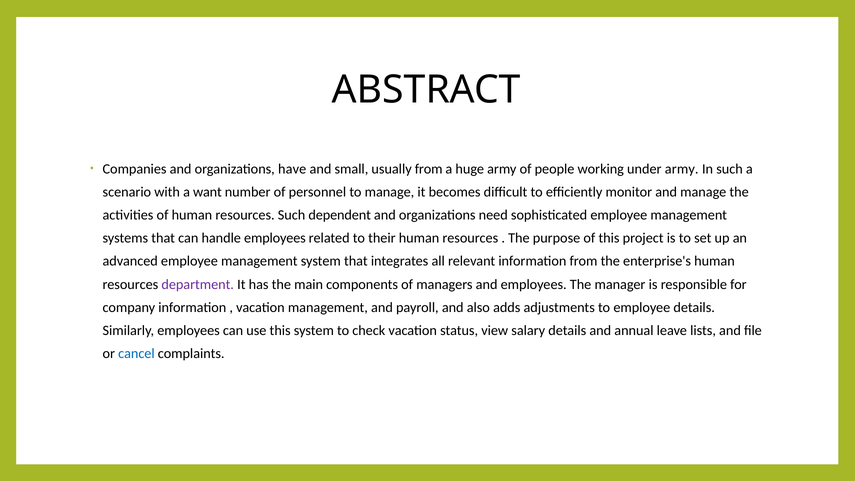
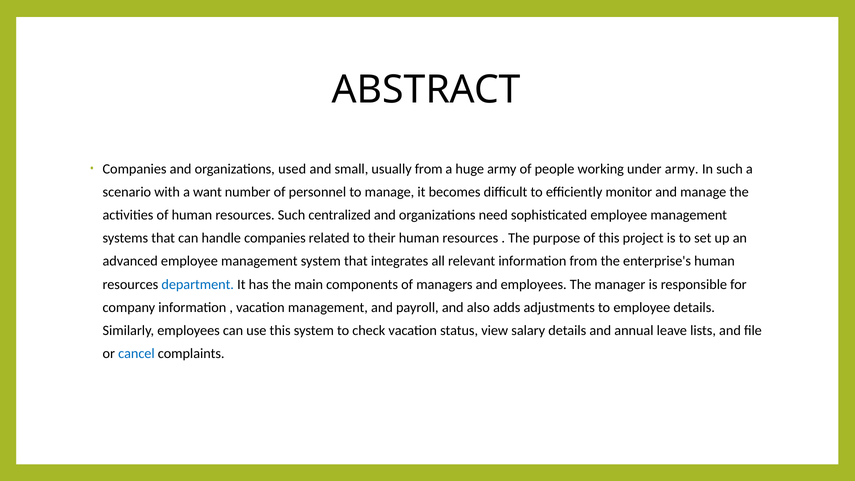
have: have -> used
dependent: dependent -> centralized
handle employees: employees -> companies
department colour: purple -> blue
